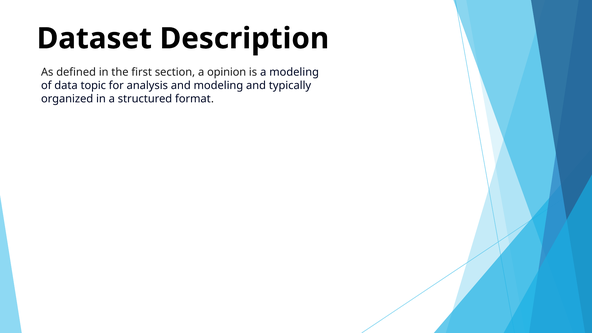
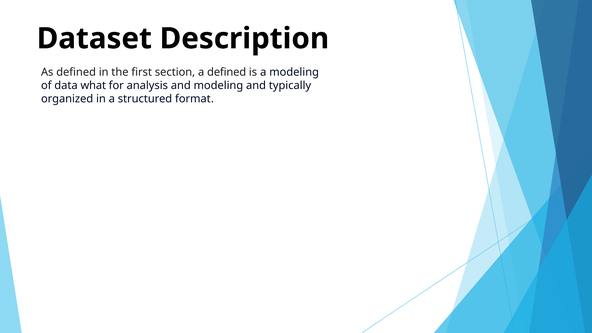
a opinion: opinion -> defined
topic: topic -> what
